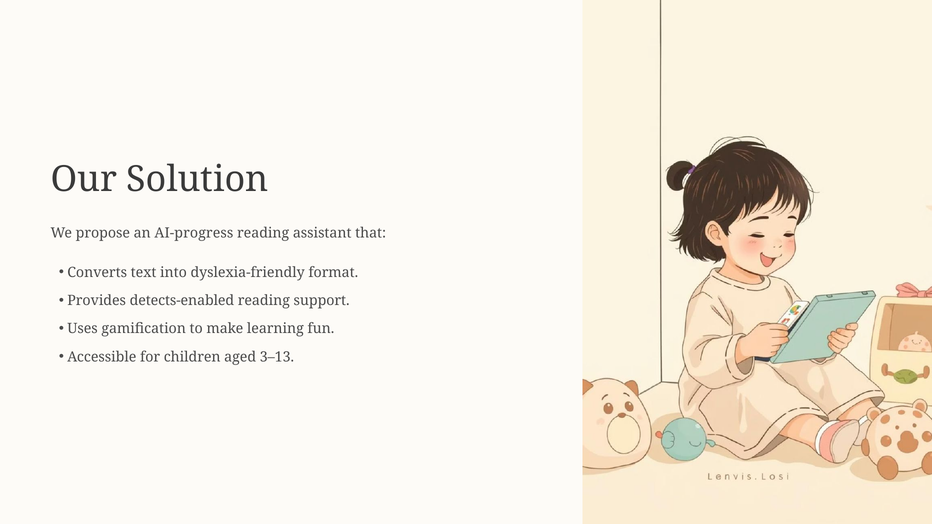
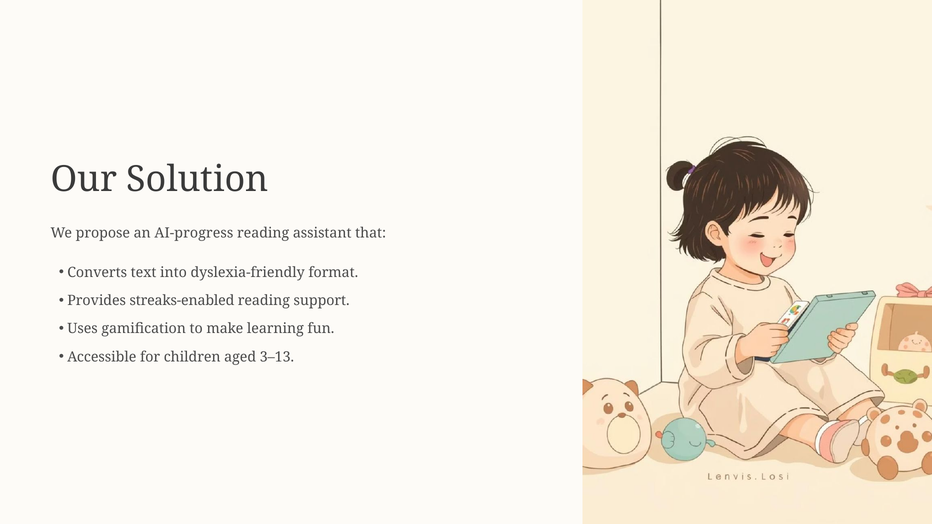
detects-enabled: detects-enabled -> streaks-enabled
